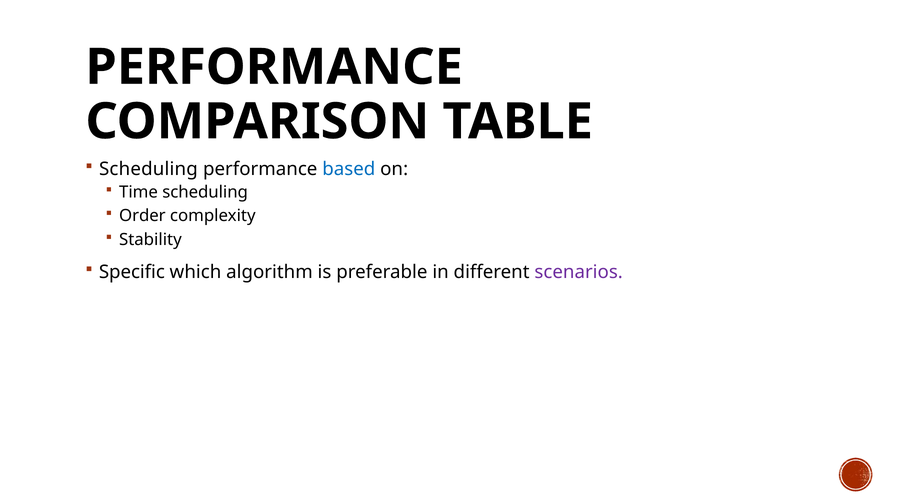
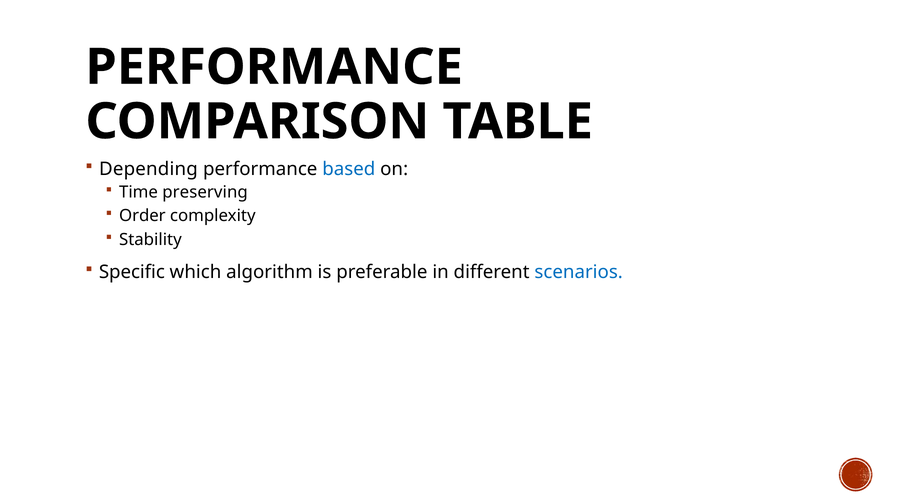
Scheduling at (148, 169): Scheduling -> Depending
Time scheduling: scheduling -> preserving
scenarios colour: purple -> blue
